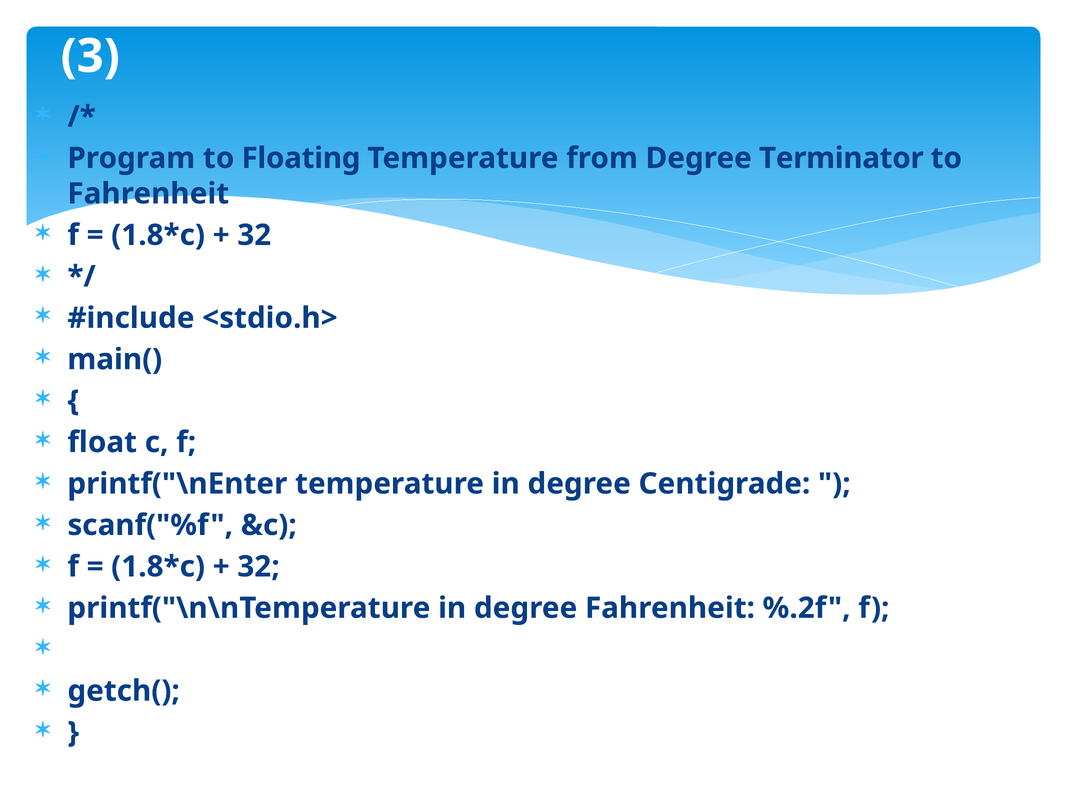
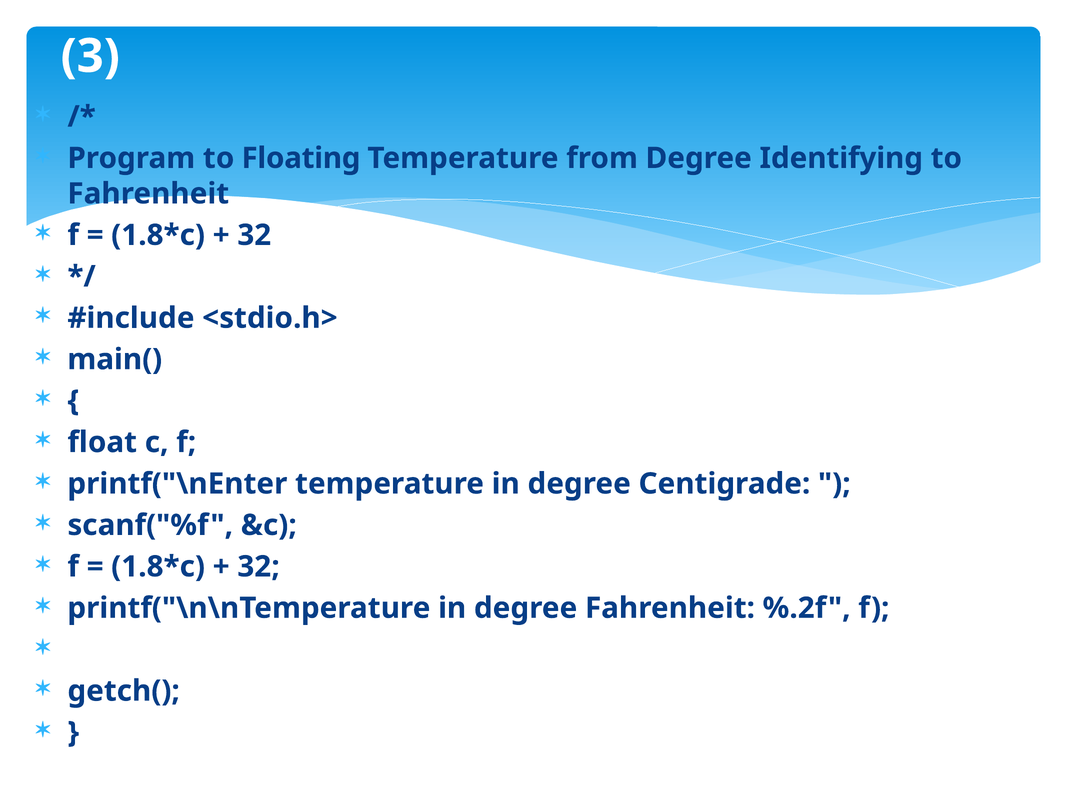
Terminator: Terminator -> Identifying
